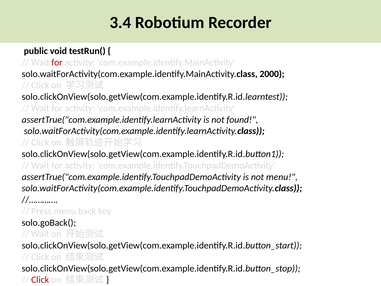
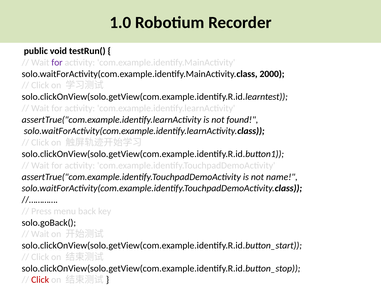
3.4: 3.4 -> 1.0
for at (57, 62) colour: red -> purple
not menu: menu -> name
